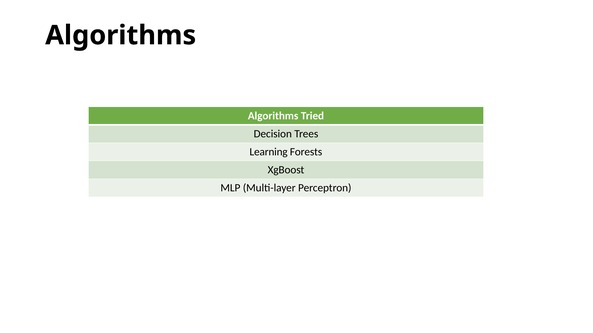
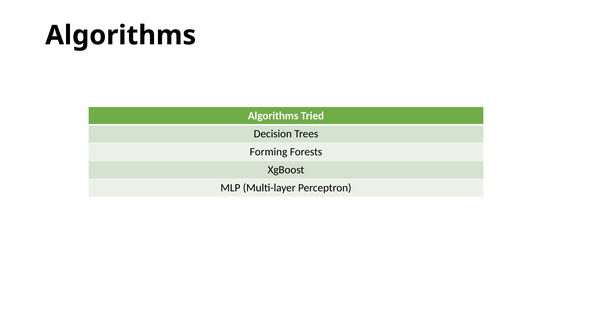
Learning: Learning -> Forming
